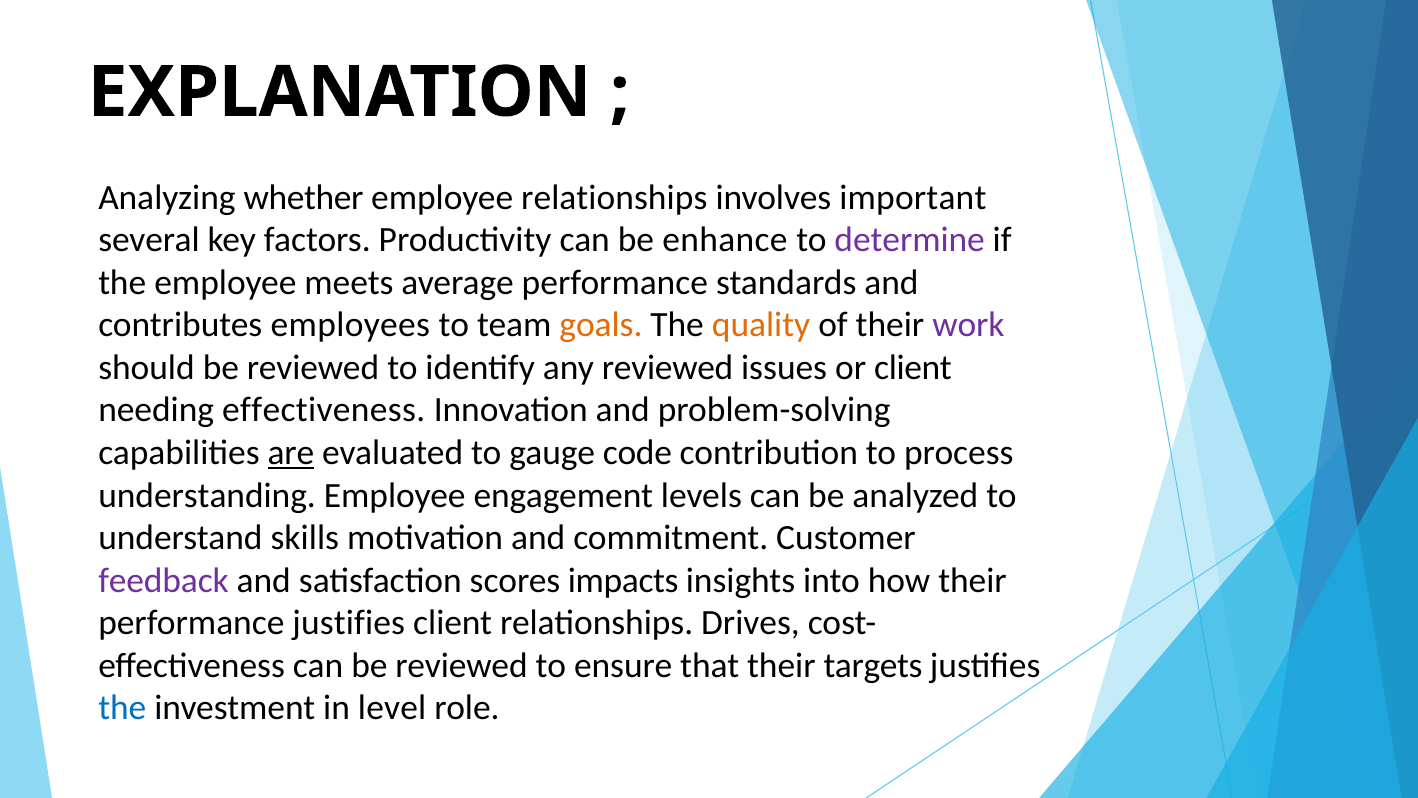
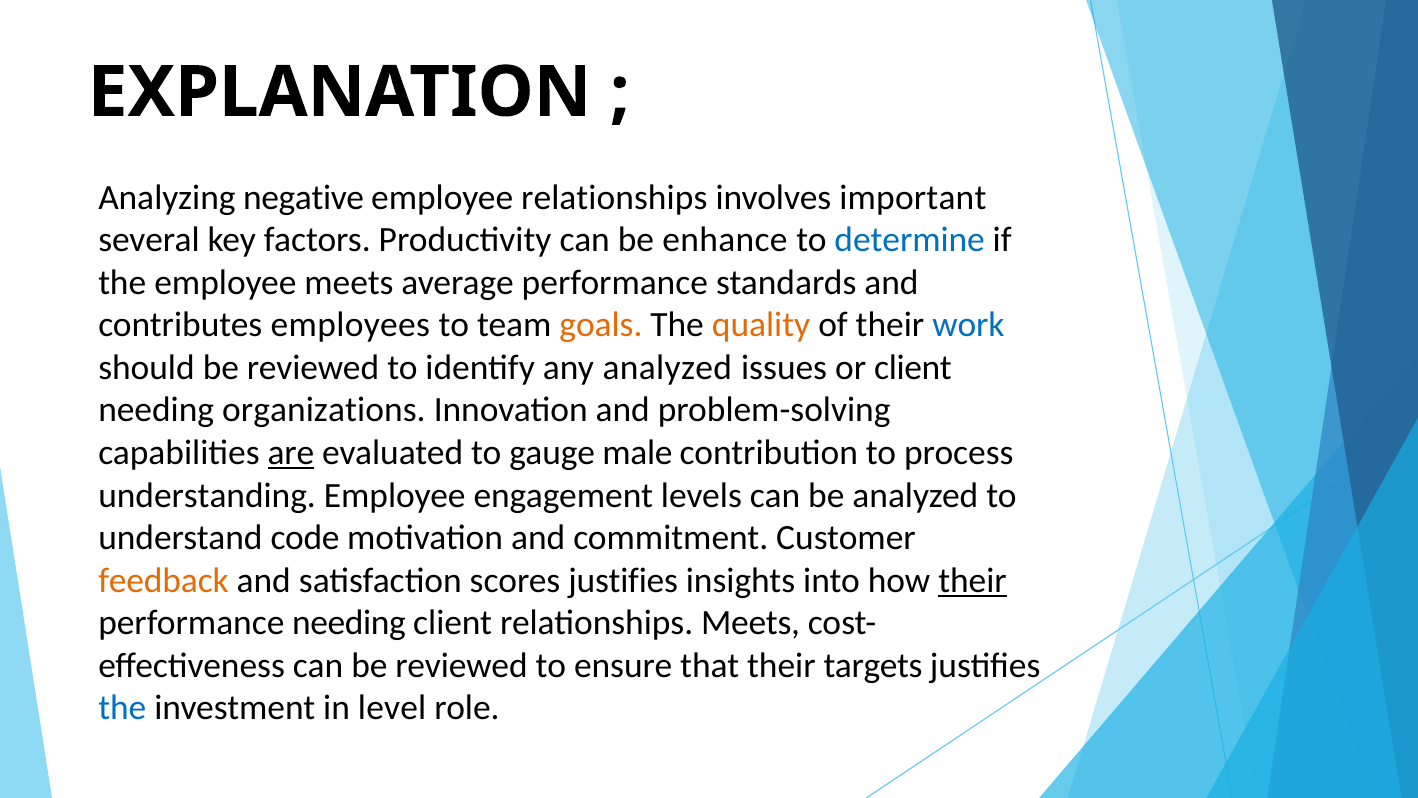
whether: whether -> negative
determine colour: purple -> blue
work colour: purple -> blue
any reviewed: reviewed -> analyzed
needing effectiveness: effectiveness -> organizations
code: code -> male
skills: skills -> code
feedback colour: purple -> orange
scores impacts: impacts -> justifies
their at (973, 580) underline: none -> present
performance justifies: justifies -> needing
relationships Drives: Drives -> Meets
